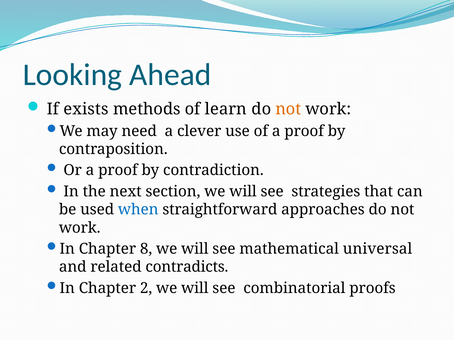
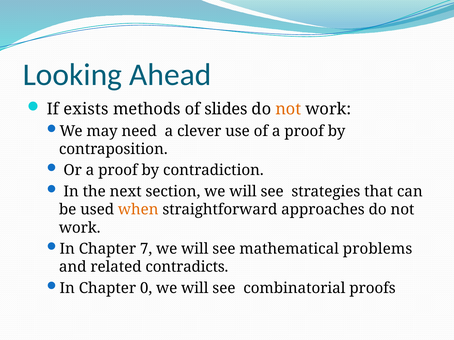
learn: learn -> slides
when colour: blue -> orange
8: 8 -> 7
universal: universal -> problems
2: 2 -> 0
